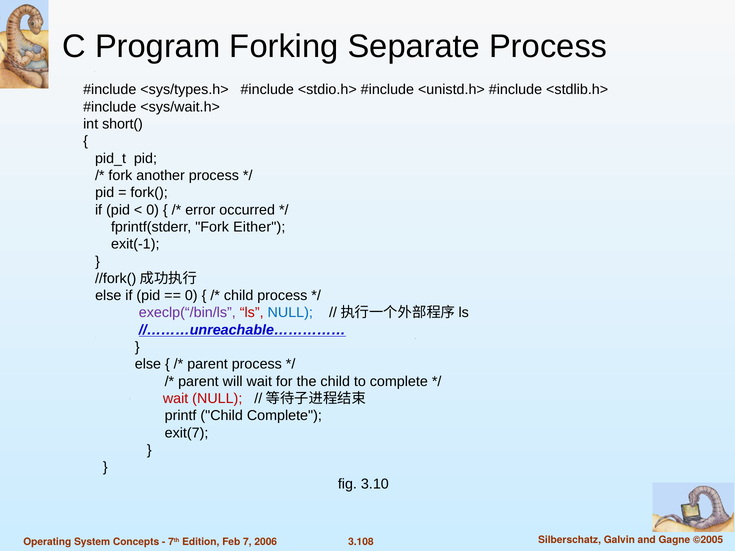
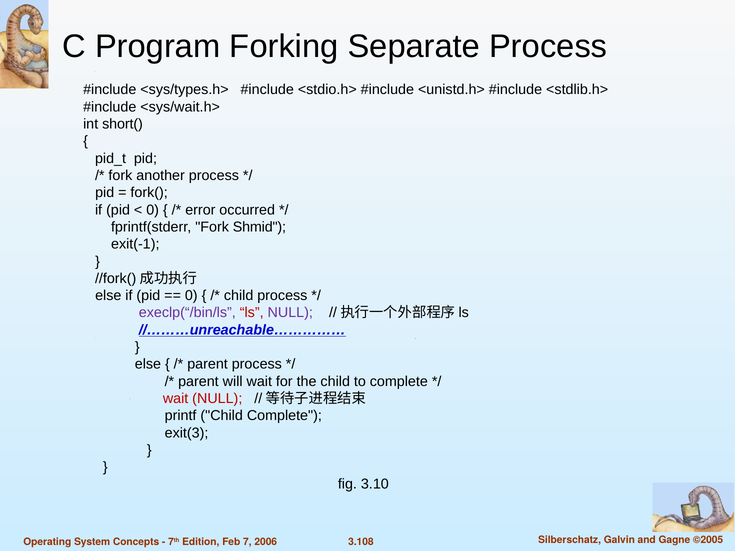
Either: Either -> Shmid
NULL at (290, 313) colour: blue -> purple
exit(7: exit(7 -> exit(3
